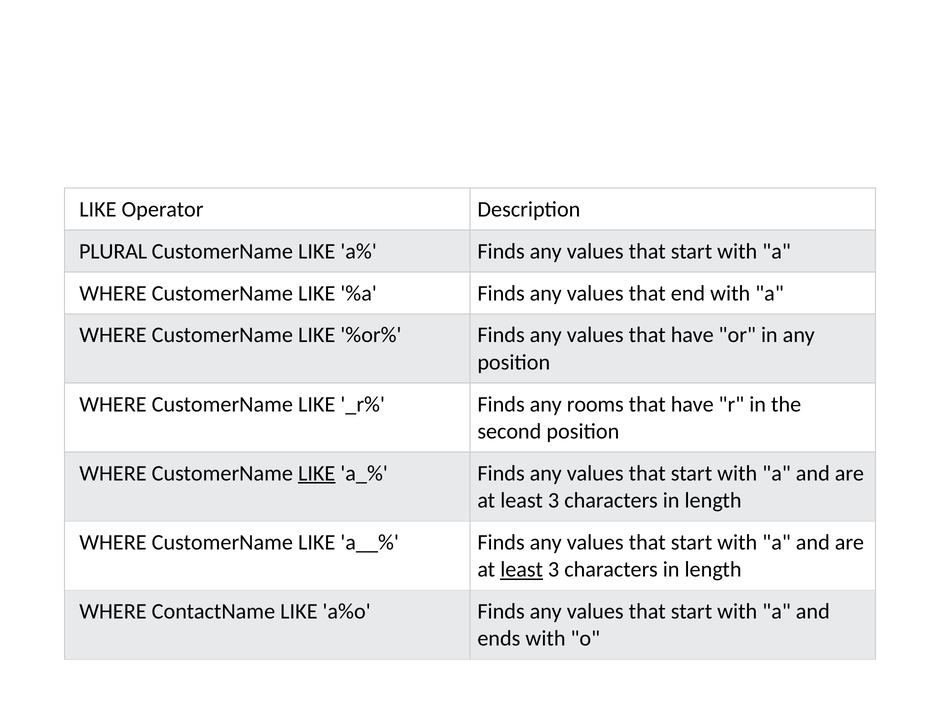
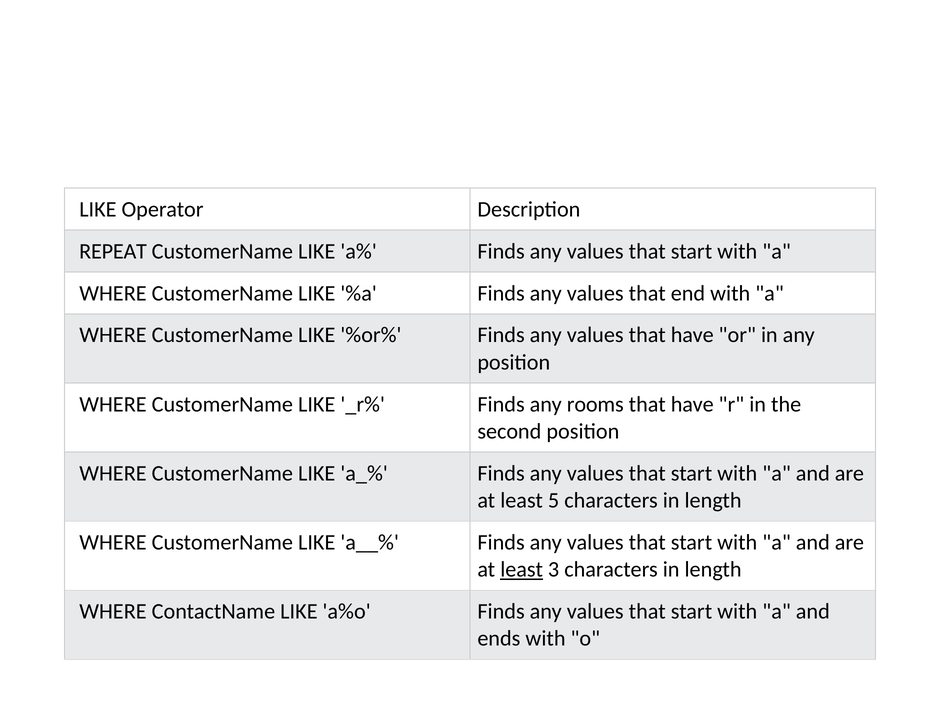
PLURAL: PLURAL -> REPEAT
LIKE at (317, 473) underline: present -> none
3 at (554, 500): 3 -> 5
